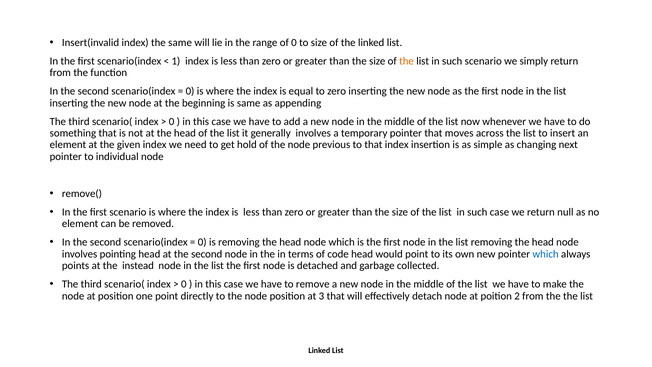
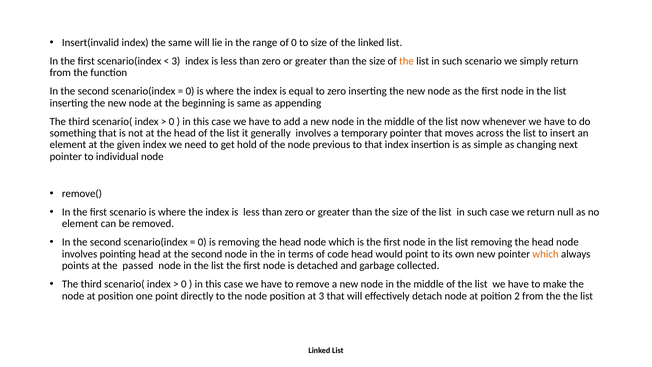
1 at (176, 61): 1 -> 3
which at (546, 254) colour: blue -> orange
instead: instead -> passed
